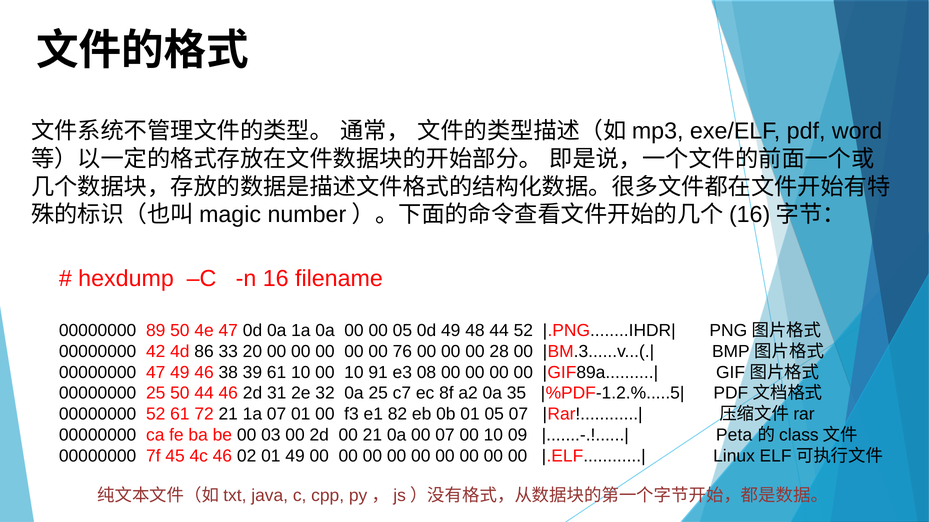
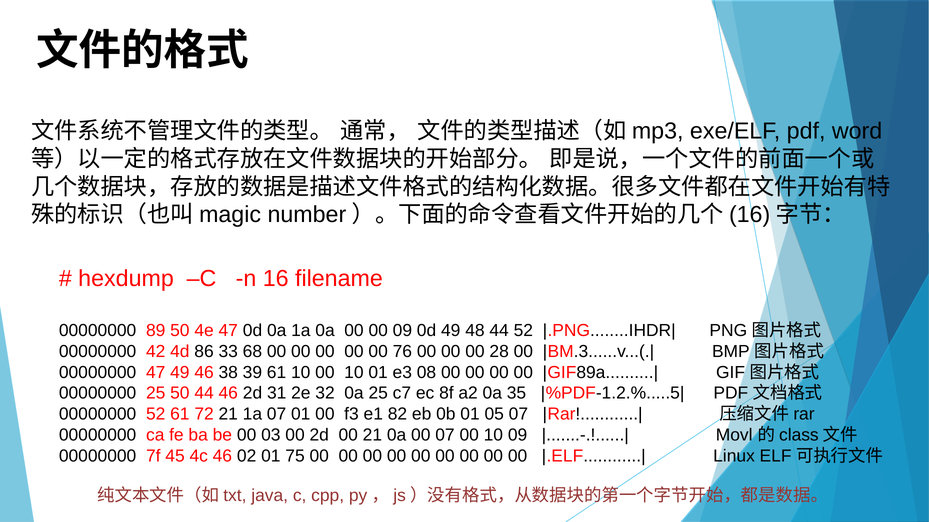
00 05: 05 -> 09
20: 20 -> 68
10 91: 91 -> 01
Peta: Peta -> Movl
01 49: 49 -> 75
